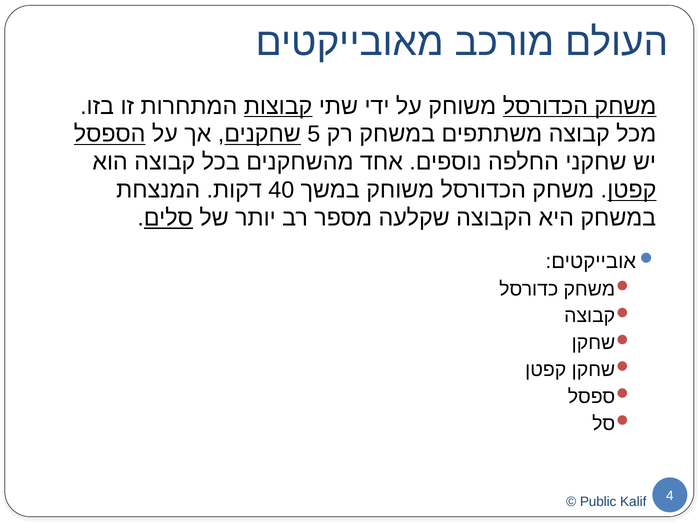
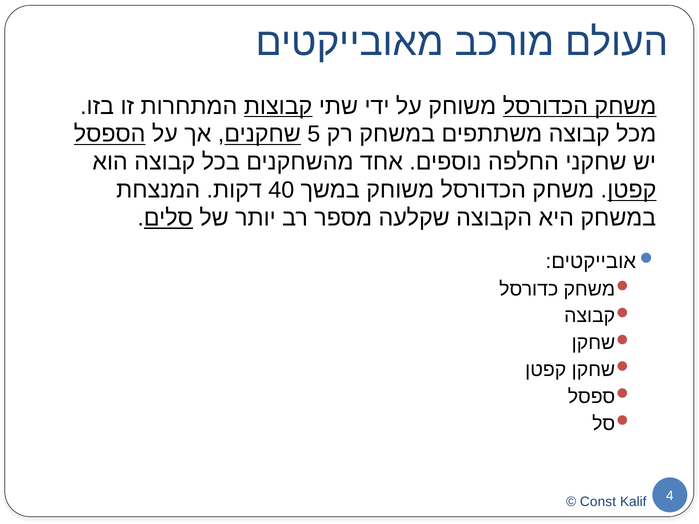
Public: Public -> Const
